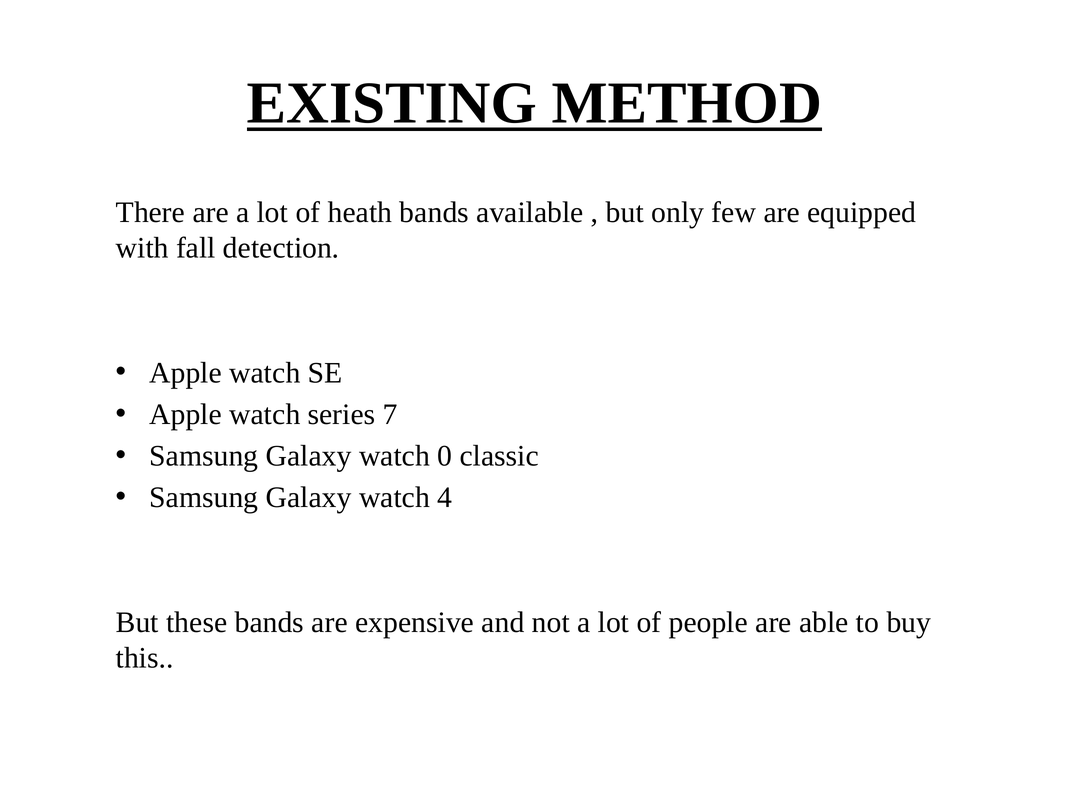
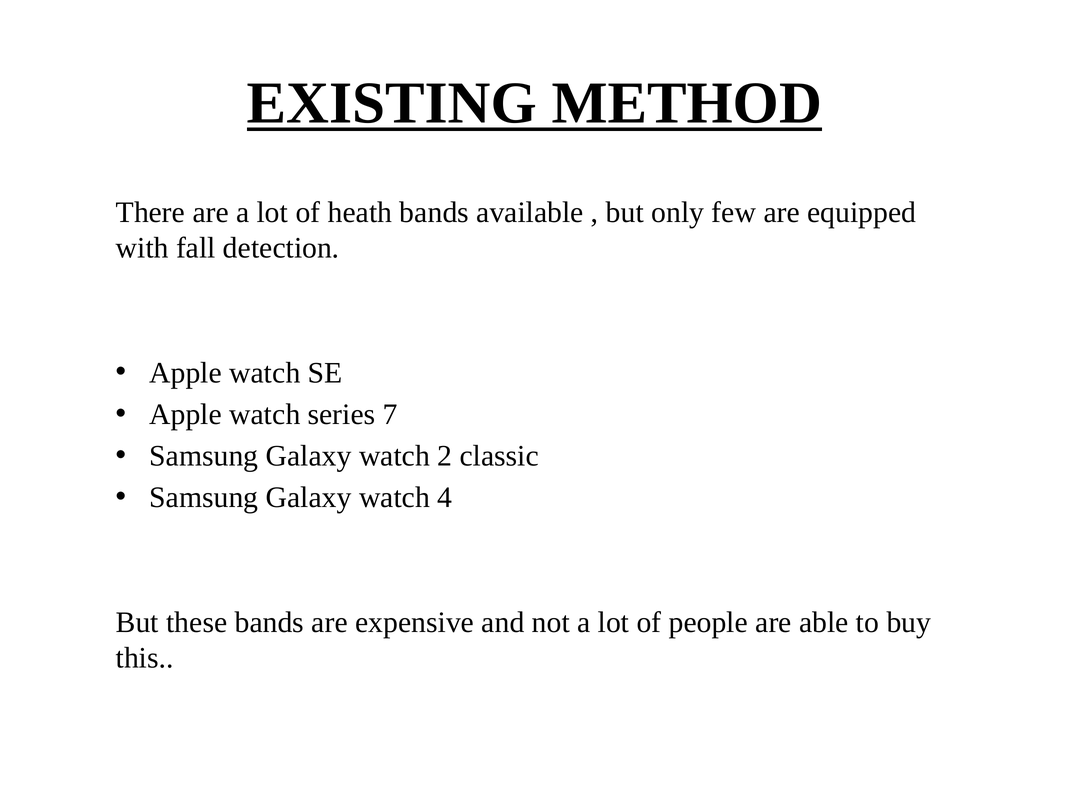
0: 0 -> 2
